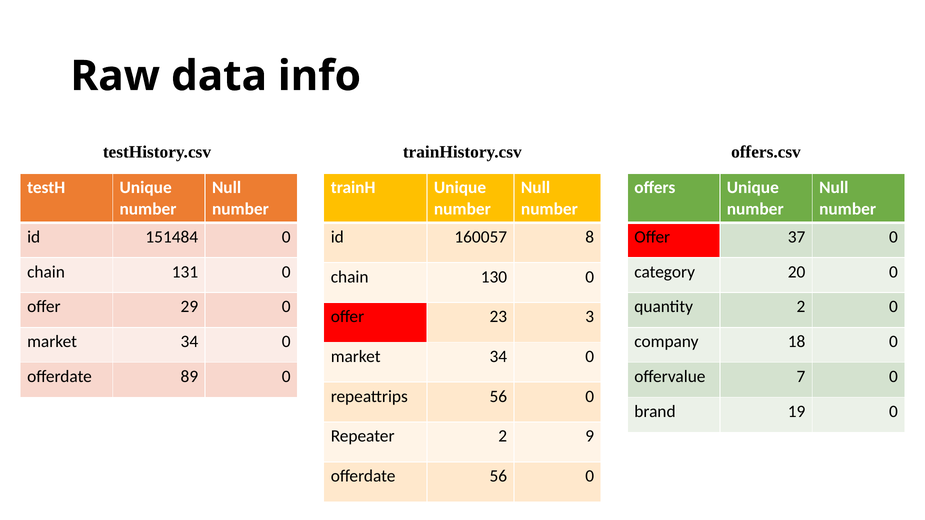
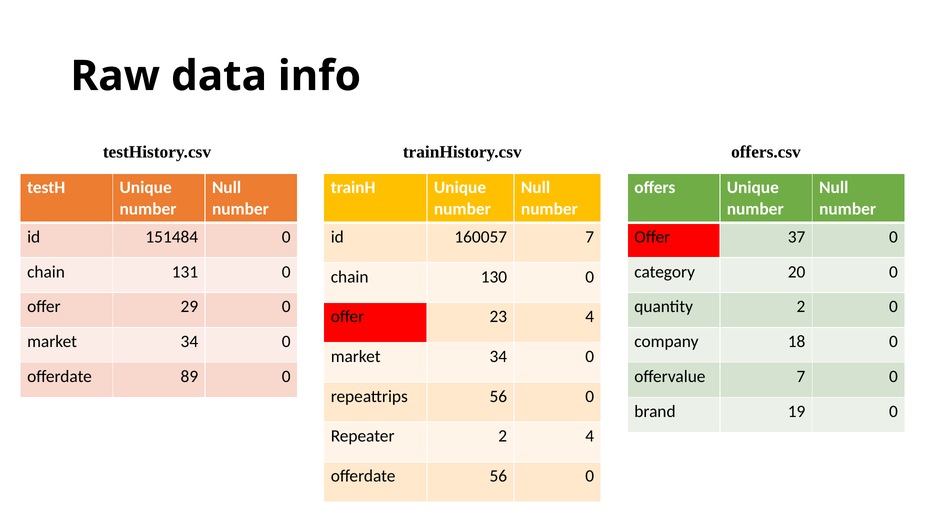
160057 8: 8 -> 7
23 3: 3 -> 4
2 9: 9 -> 4
